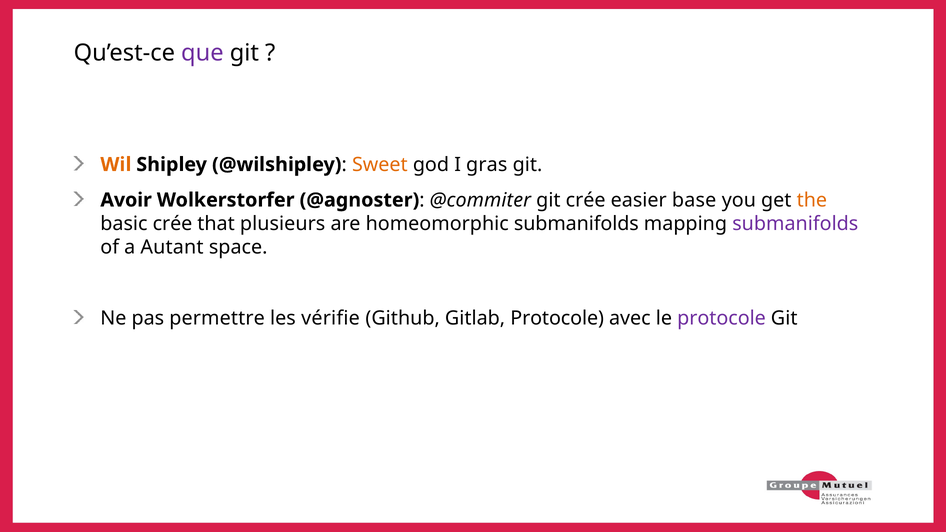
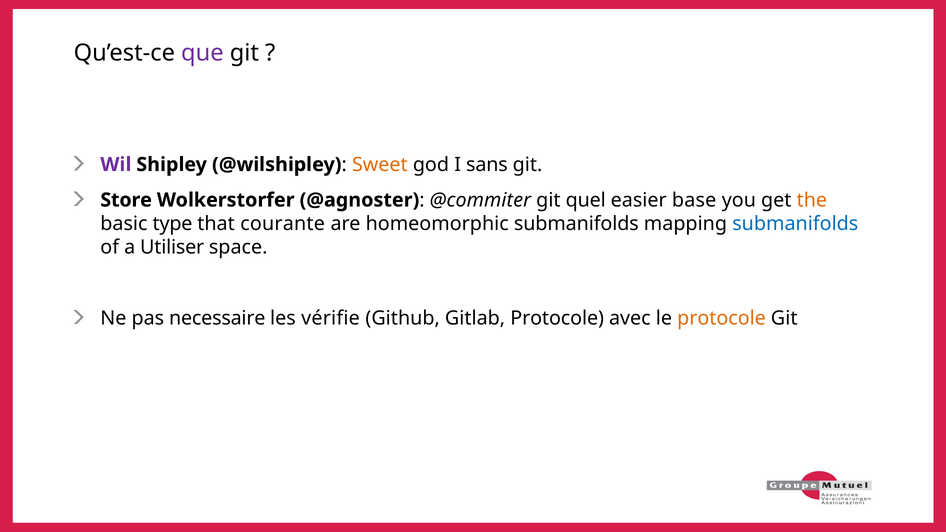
Wil colour: orange -> purple
gras: gras -> sans
Avoir: Avoir -> Store
git crée: crée -> quel
basic crée: crée -> type
plusieurs: plusieurs -> courante
submanifolds at (795, 224) colour: purple -> blue
Autant: Autant -> Utiliser
permettre: permettre -> necessaire
protocole at (722, 318) colour: purple -> orange
